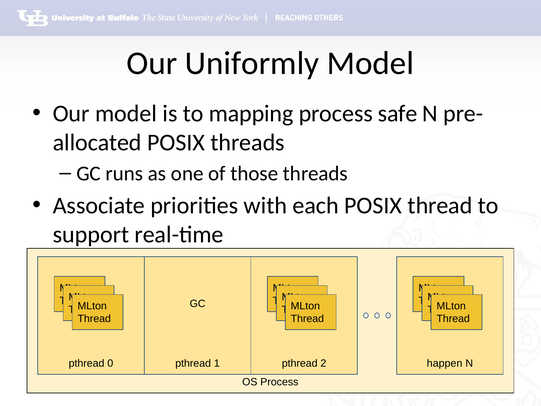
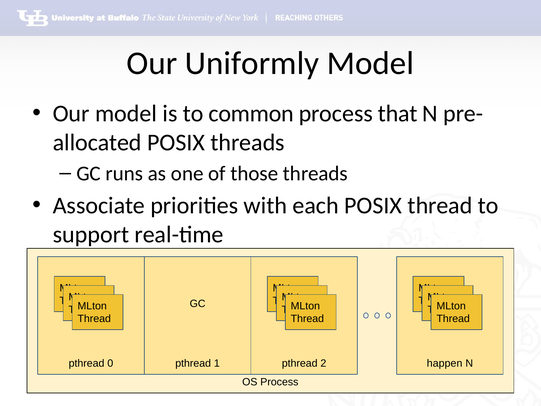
mapping: mapping -> common
safe: safe -> that
